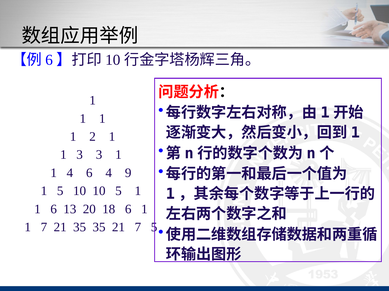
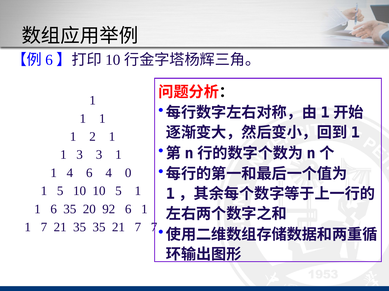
9: 9 -> 0
6 13: 13 -> 35
18: 18 -> 92
7 5: 5 -> 7
